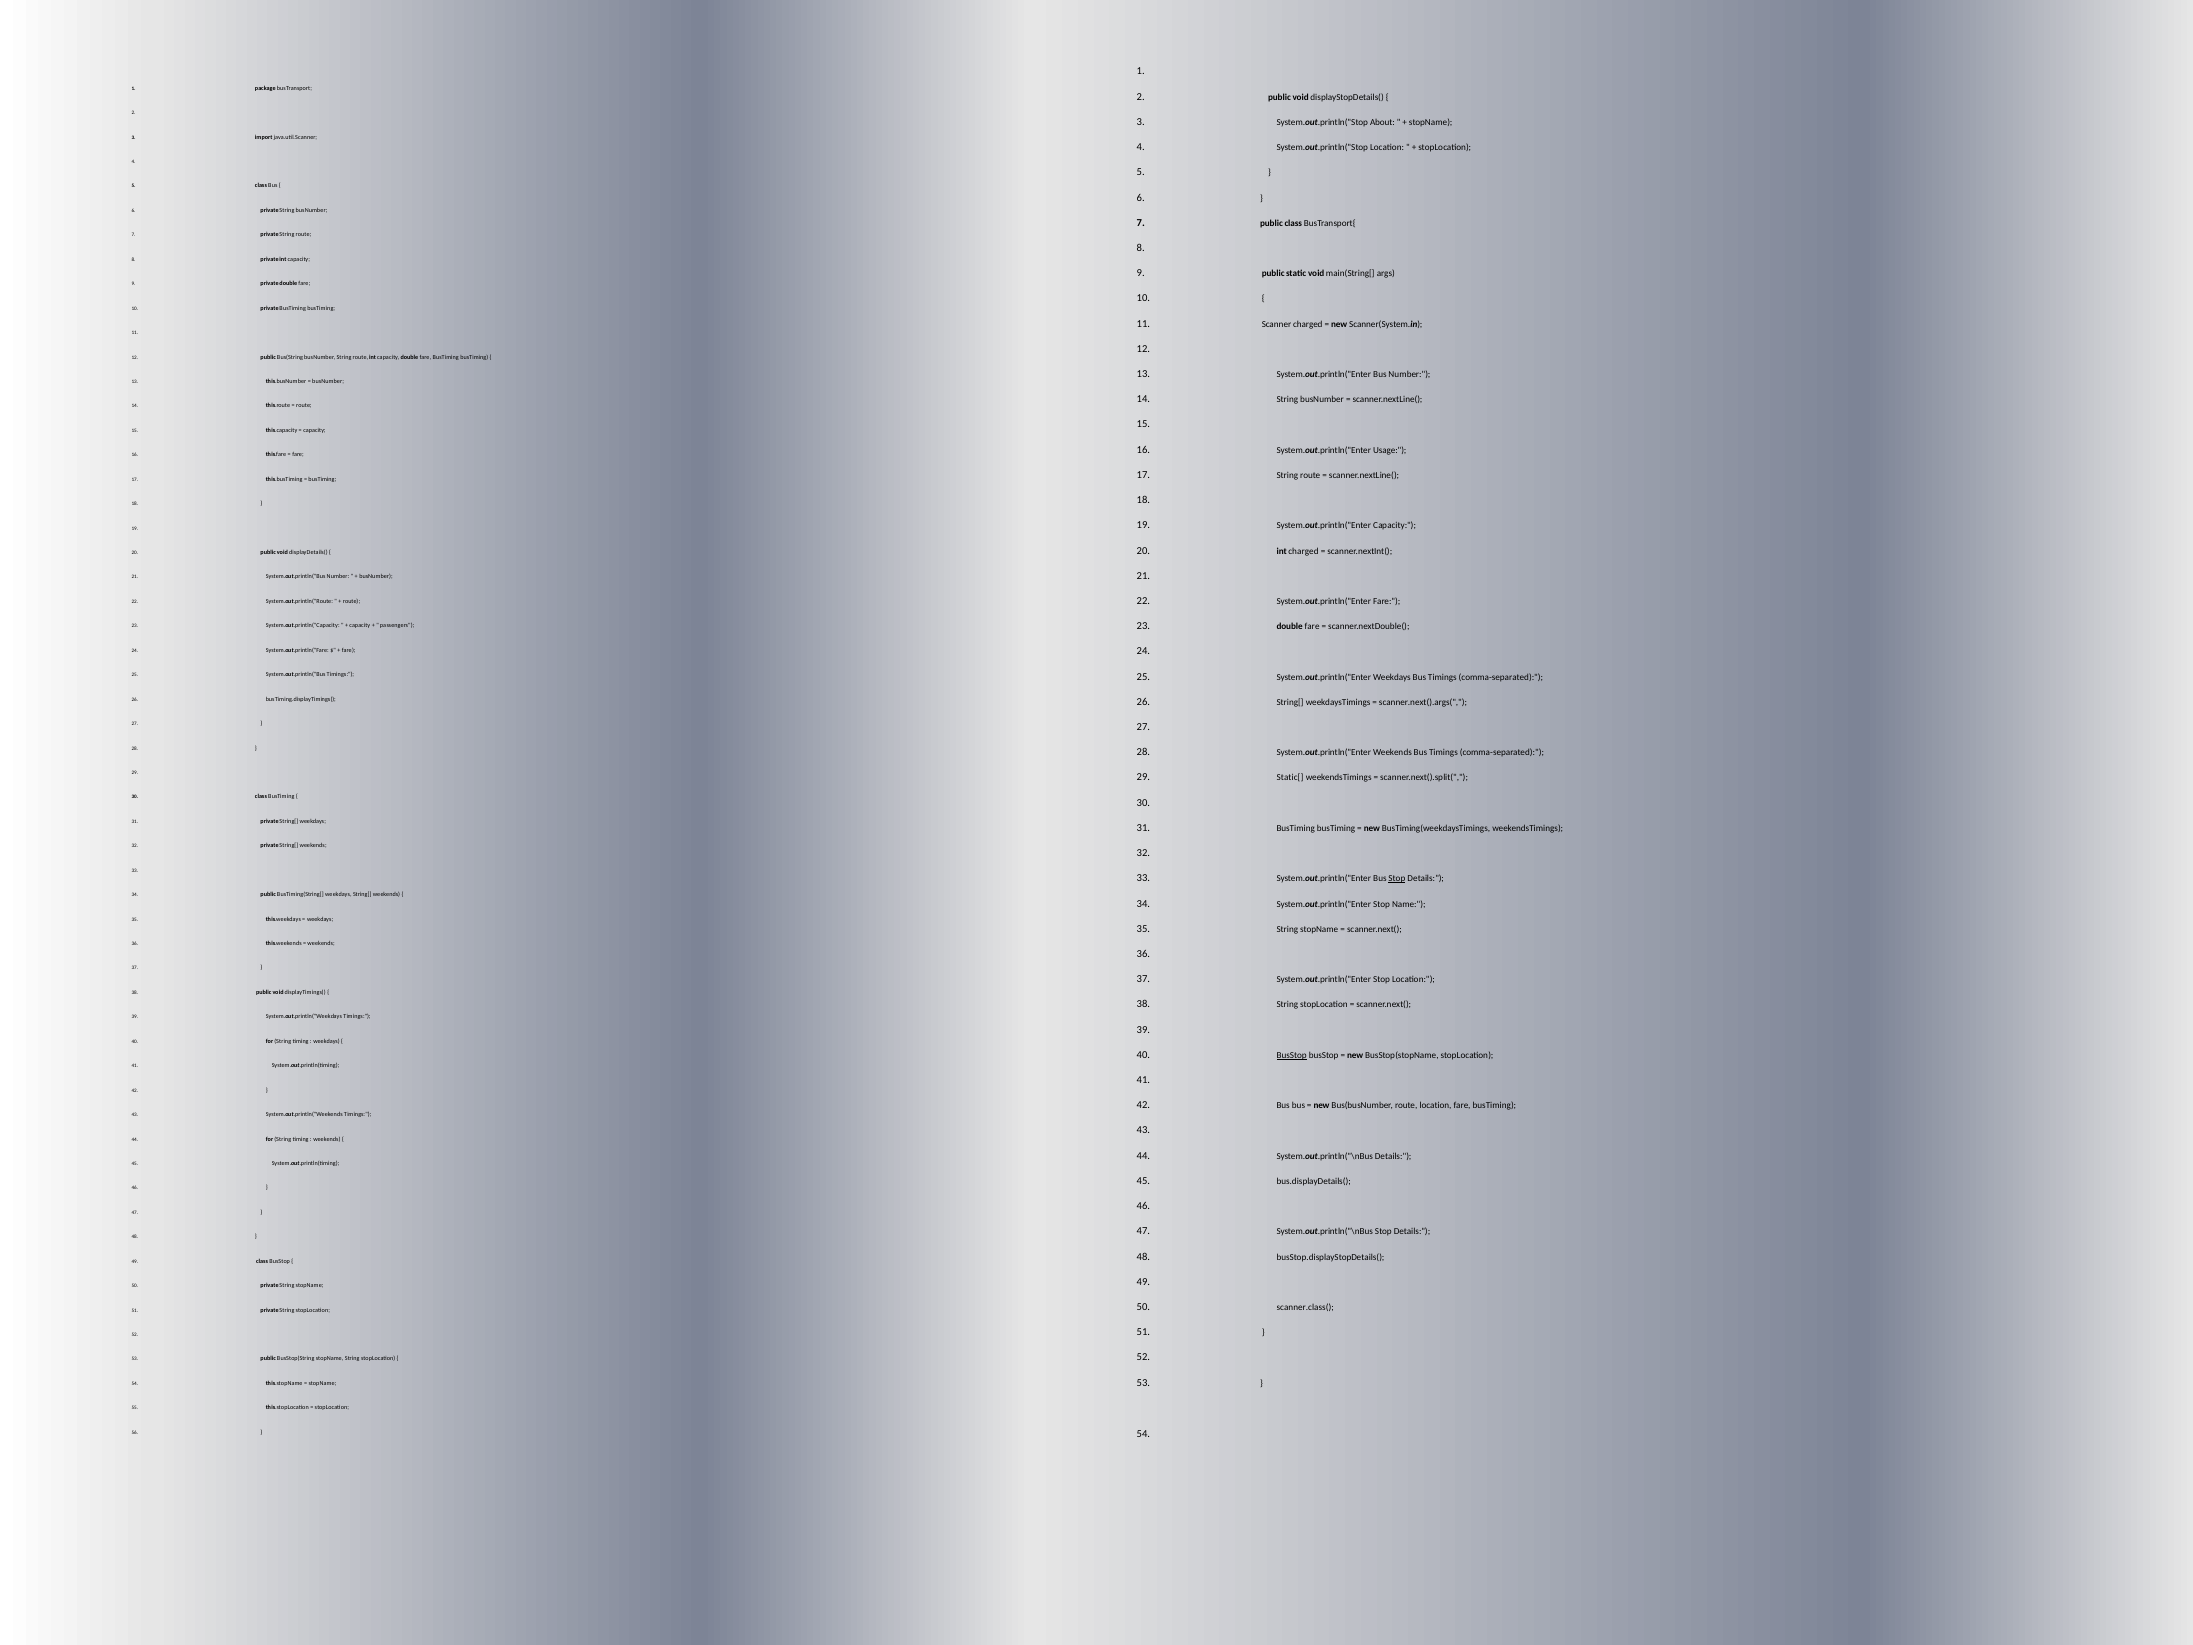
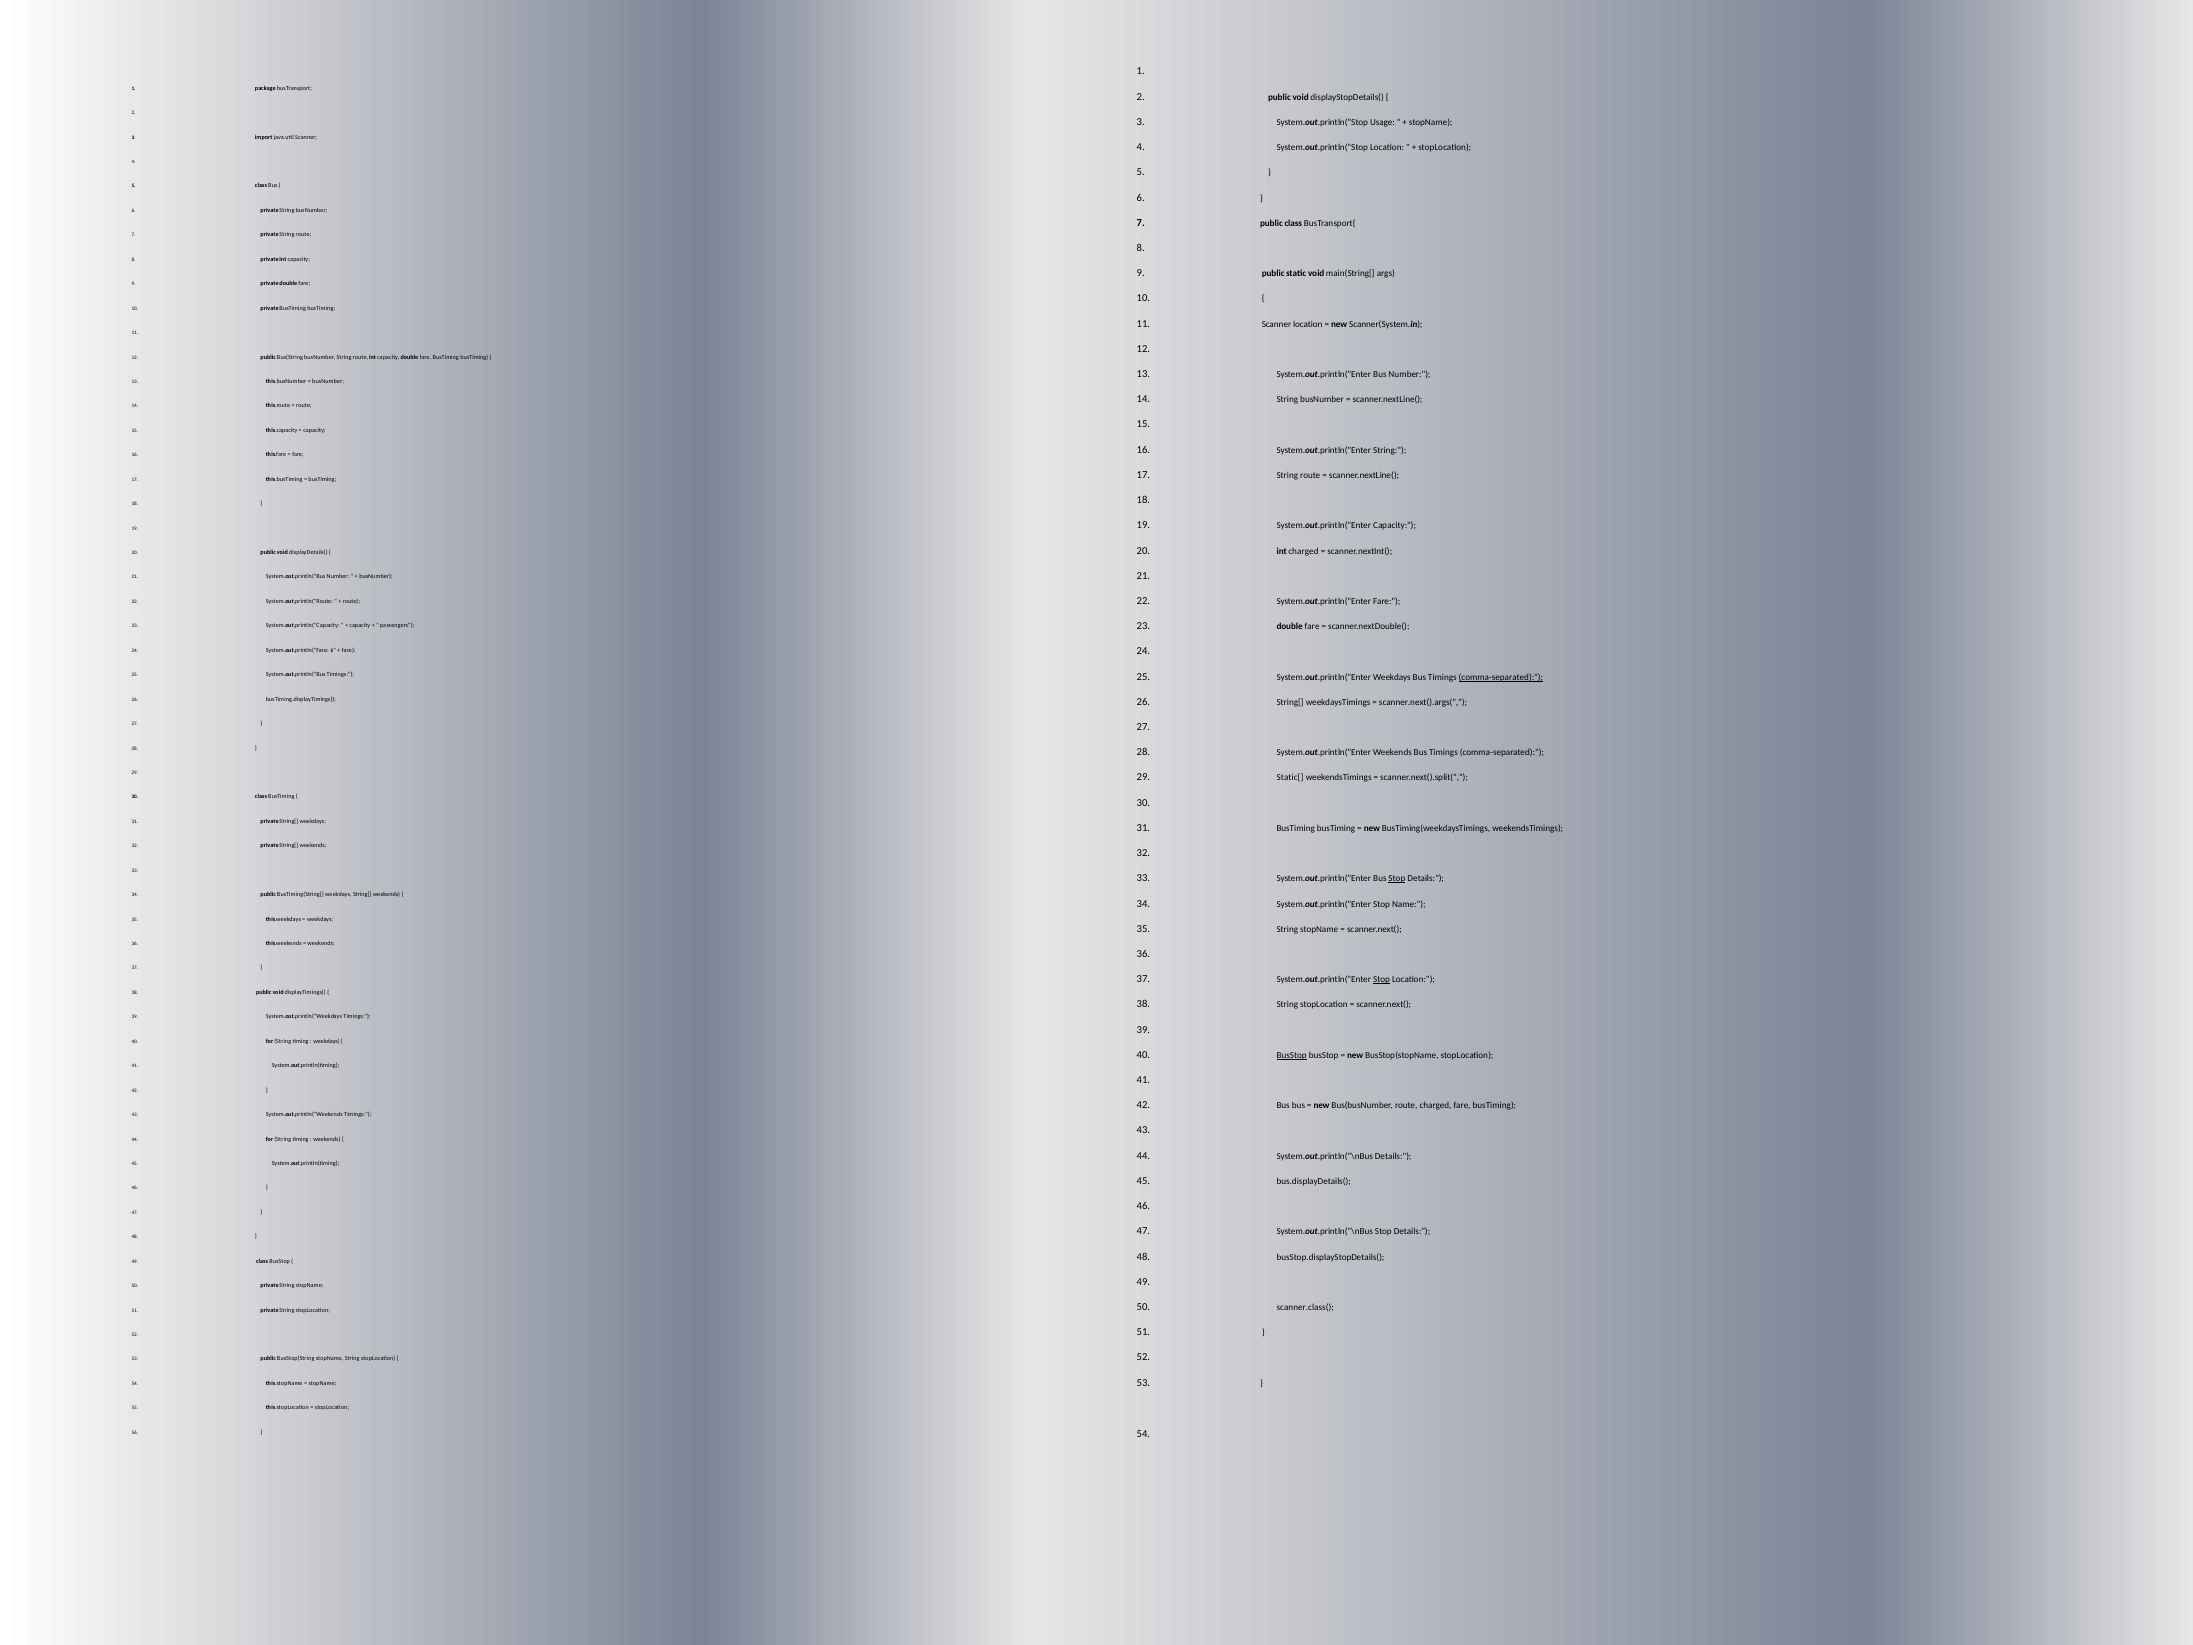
About: About -> Usage
Scanner charged: charged -> location
System.out.println("Enter Usage: Usage -> String
comma-separated at (1501, 677) underline: none -> present
Stop at (1382, 980) underline: none -> present
route location: location -> charged
